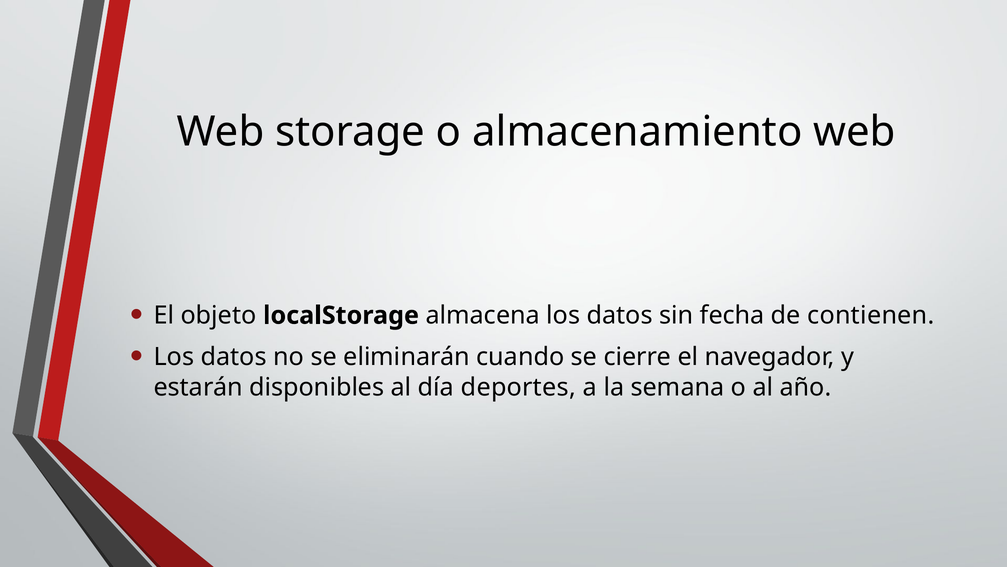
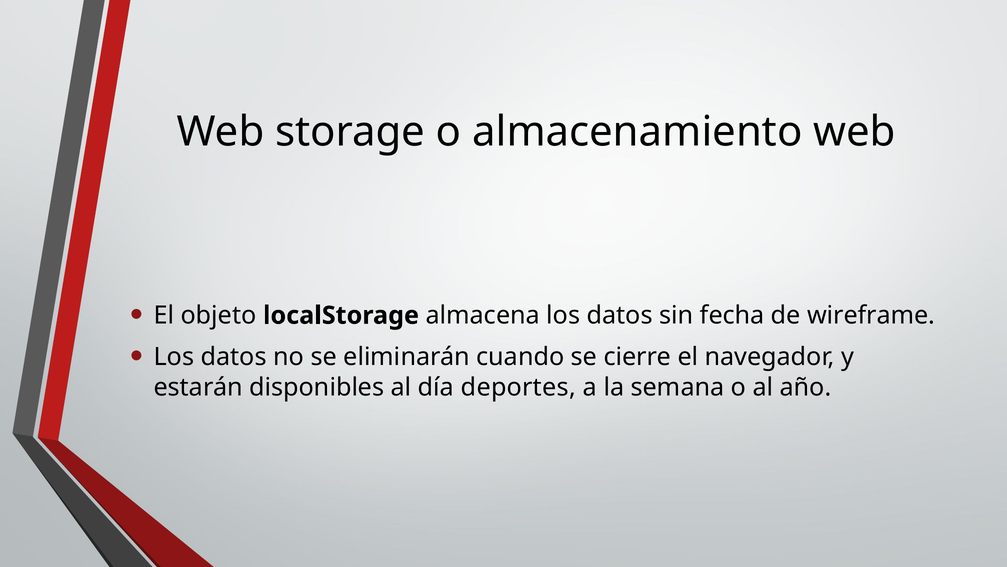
contienen: contienen -> wireframe
